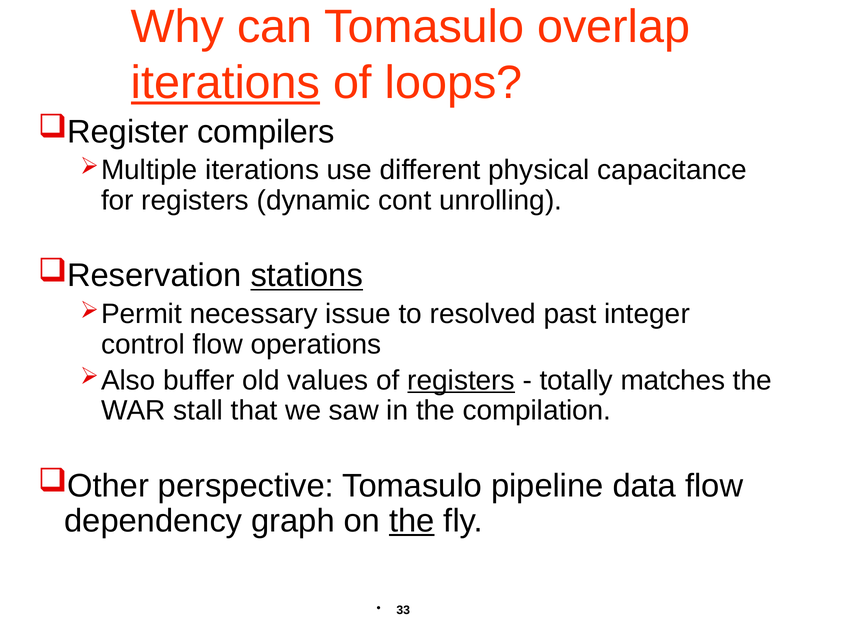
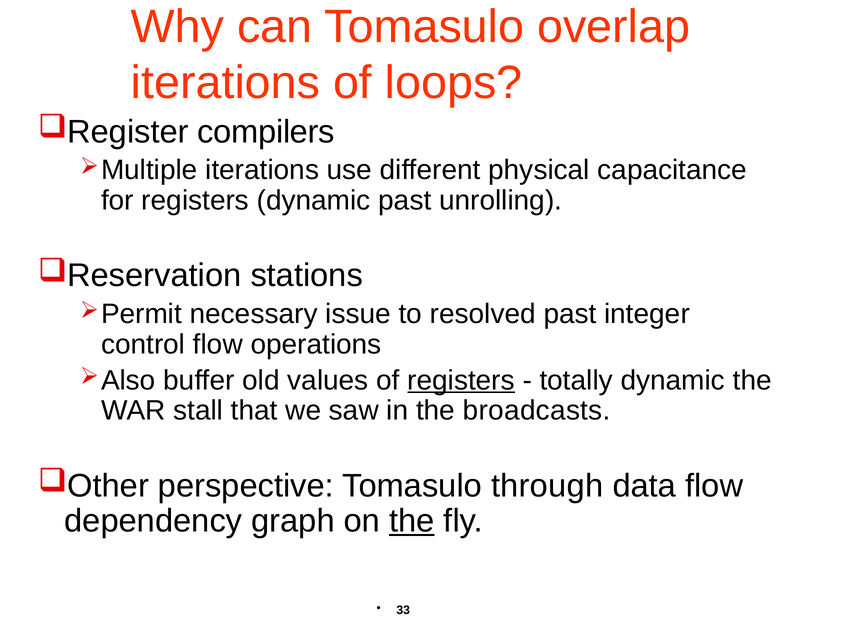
iterations at (226, 83) underline: present -> none
dynamic cont: cont -> past
stations underline: present -> none
totally matches: matches -> dynamic
compilation: compilation -> broadcasts
pipeline: pipeline -> through
